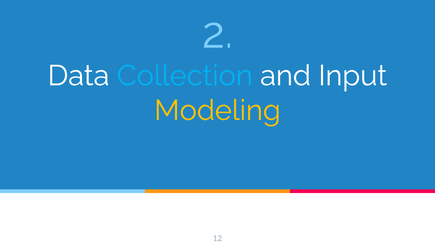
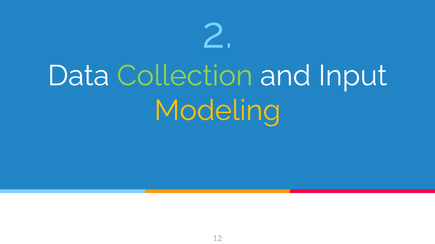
Collection colour: light blue -> light green
